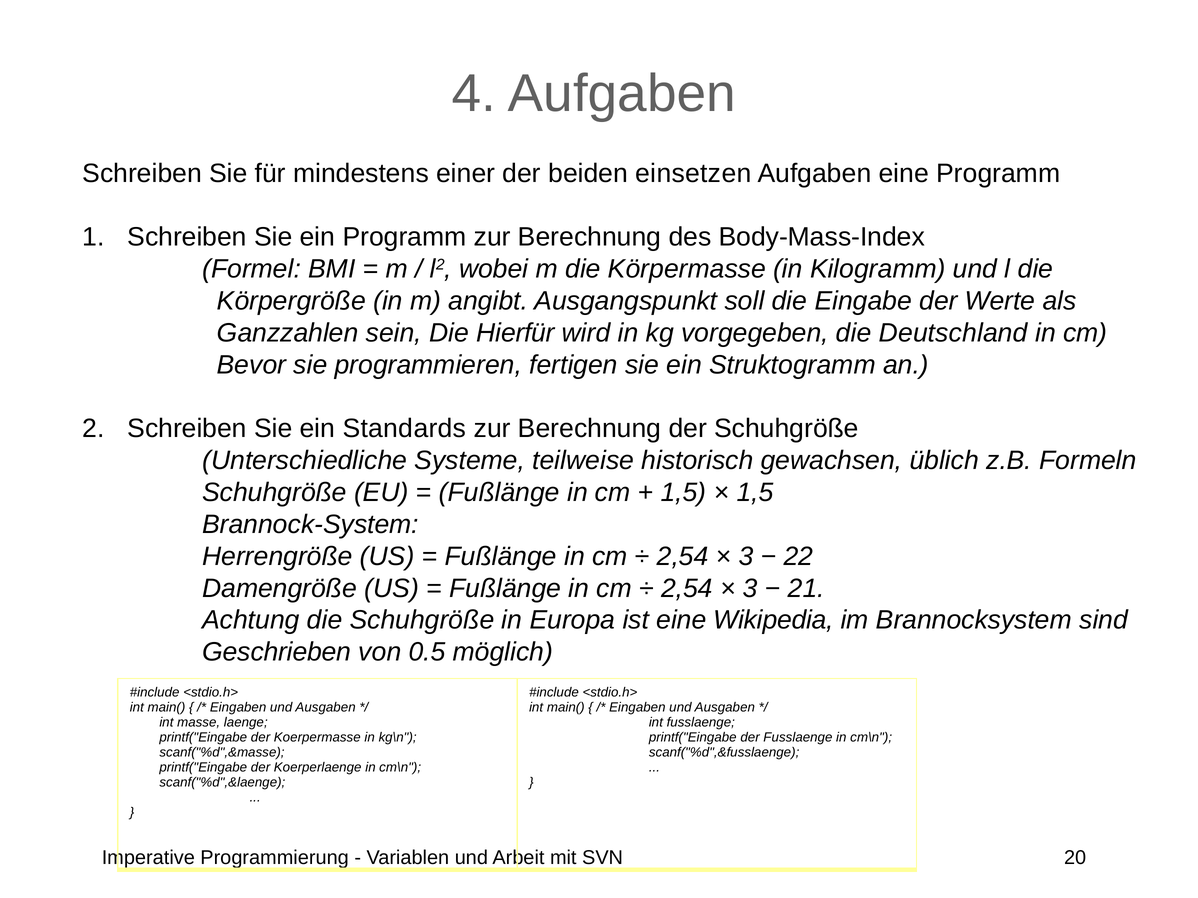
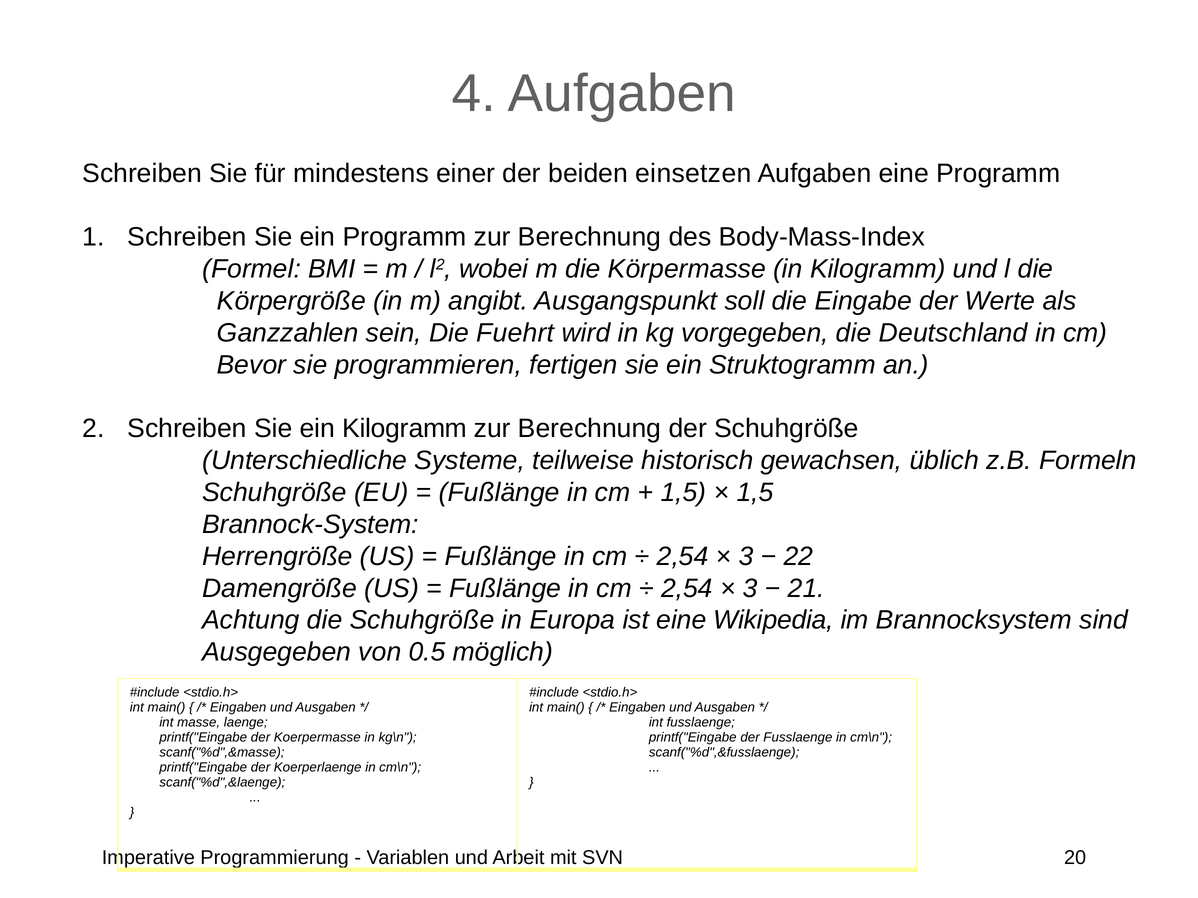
Hierfür: Hierfür -> Fuehrt
ein Standards: Standards -> Kilogramm
Geschrieben: Geschrieben -> Ausgegeben
